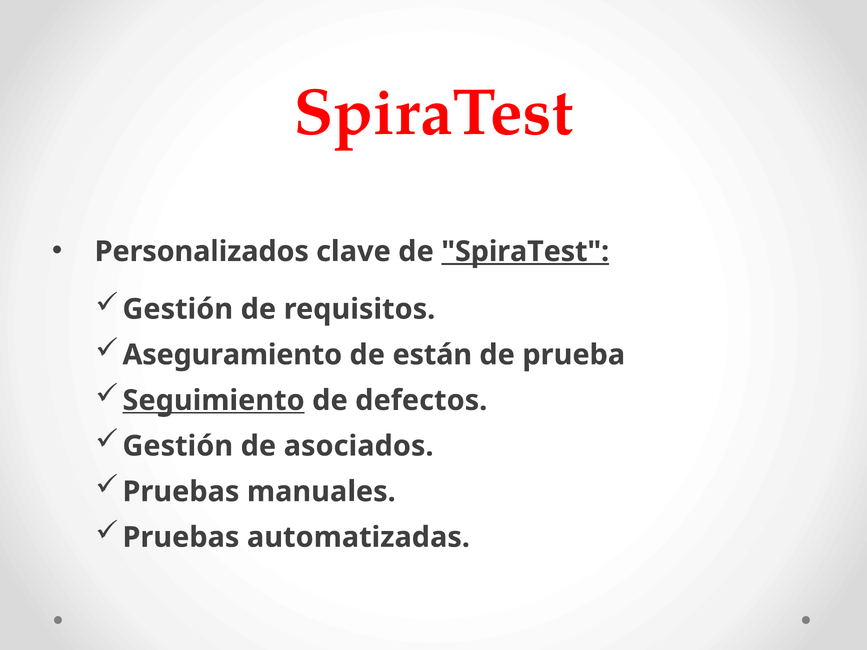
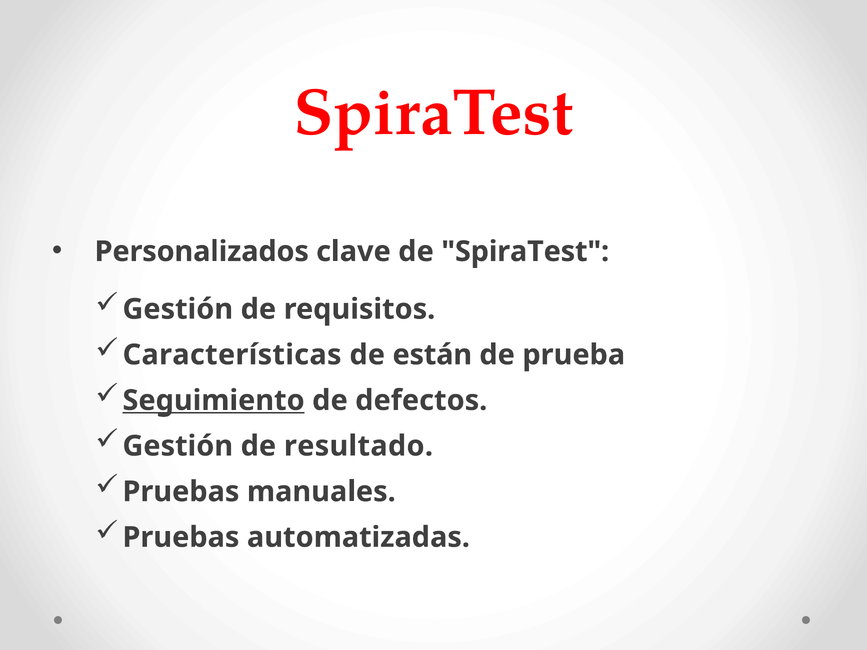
SpiraTest at (525, 252) underline: present -> none
Aseguramiento: Aseguramiento -> Características
asociados: asociados -> resultado
